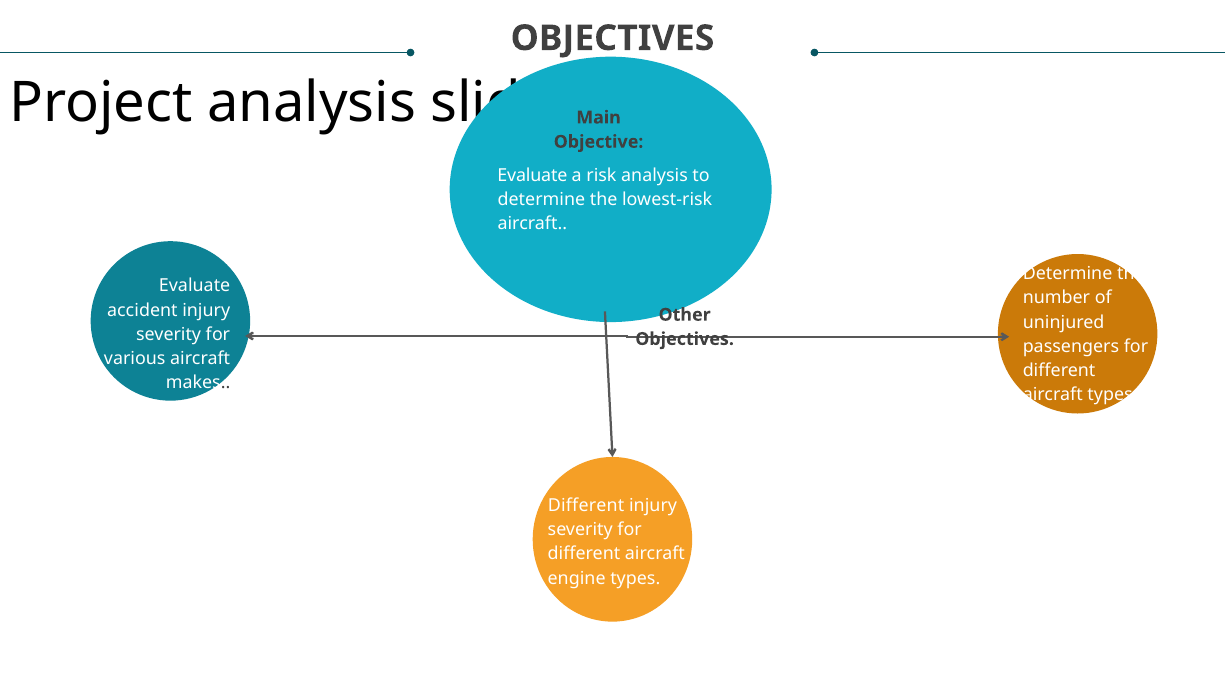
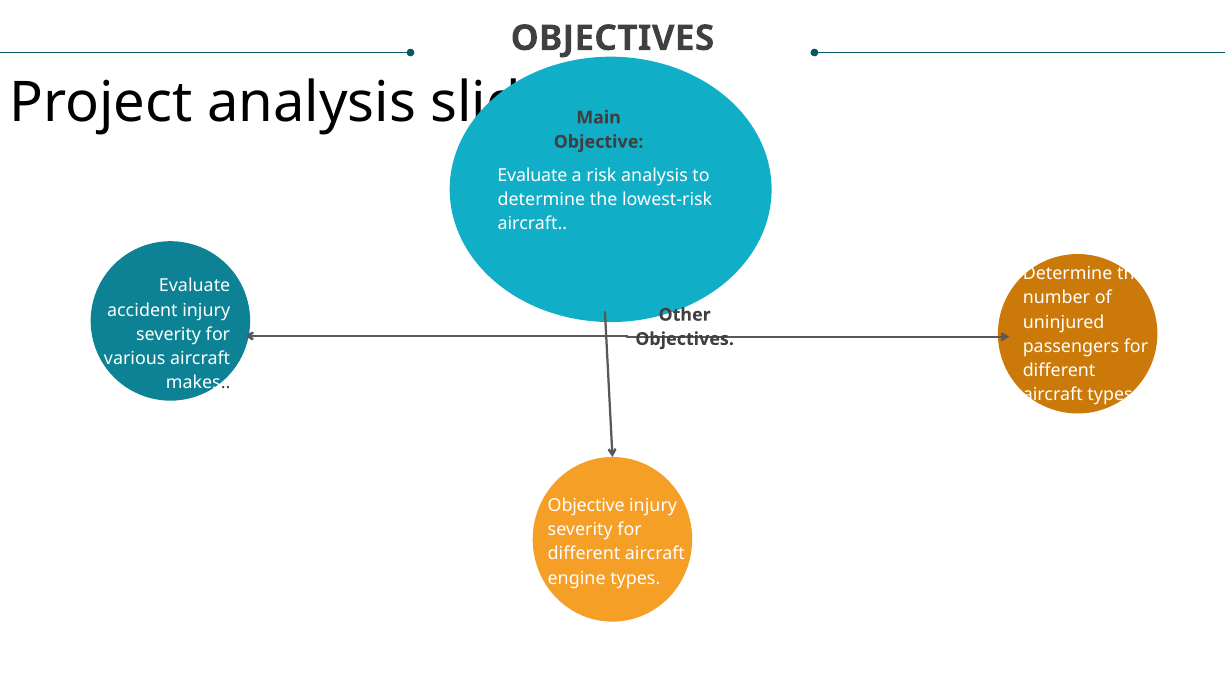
Different at (586, 506): Different -> Objective
